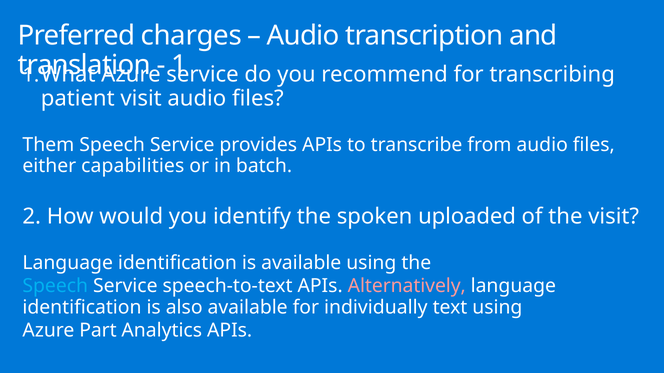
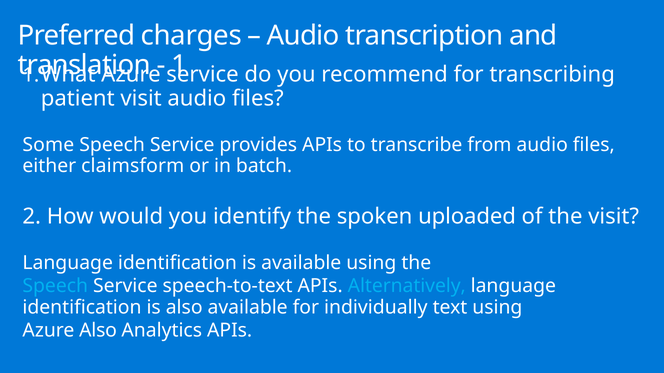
Them: Them -> Some
capabilities: capabilities -> claimsform
Alternatively colour: pink -> light blue
Azure Part: Part -> Also
